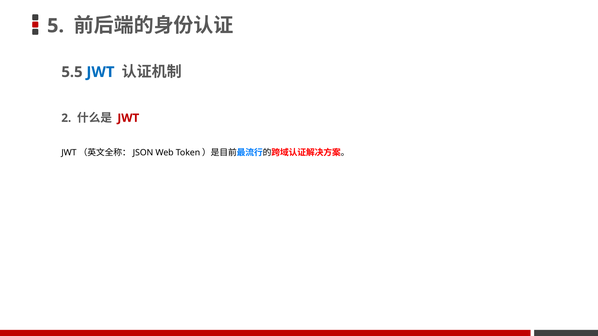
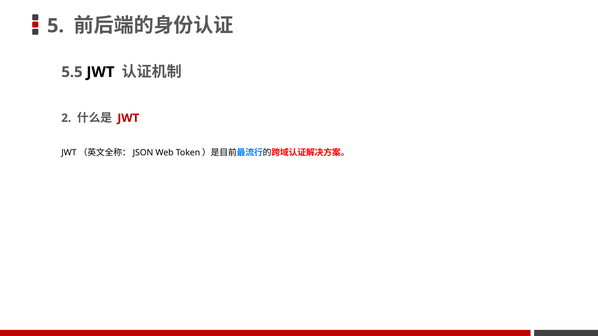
JWT at (100, 72) colour: blue -> black
